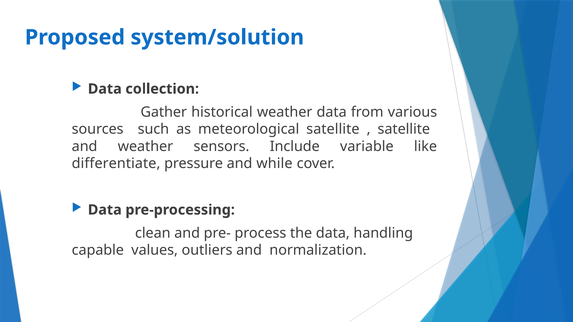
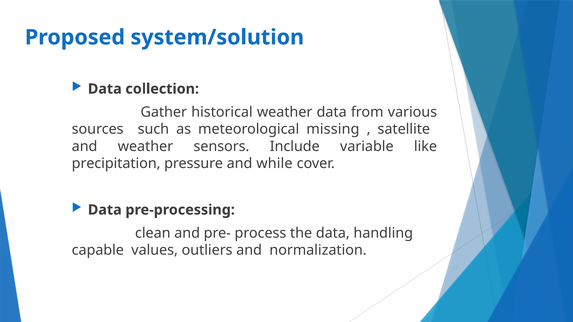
meteorological satellite: satellite -> missing
differentiate: differentiate -> precipitation
